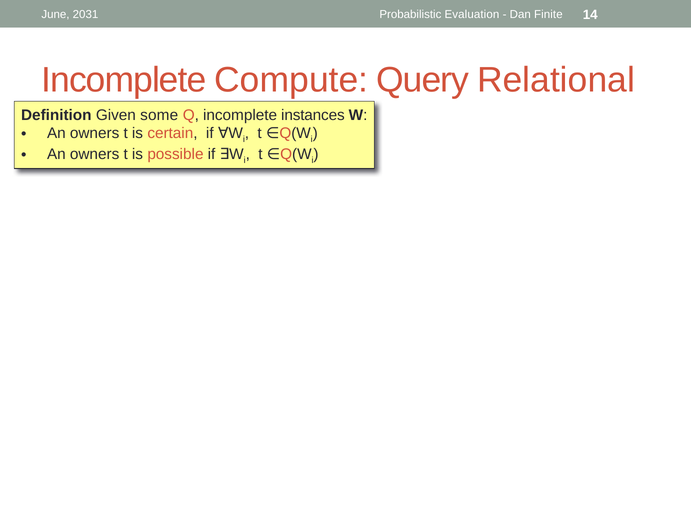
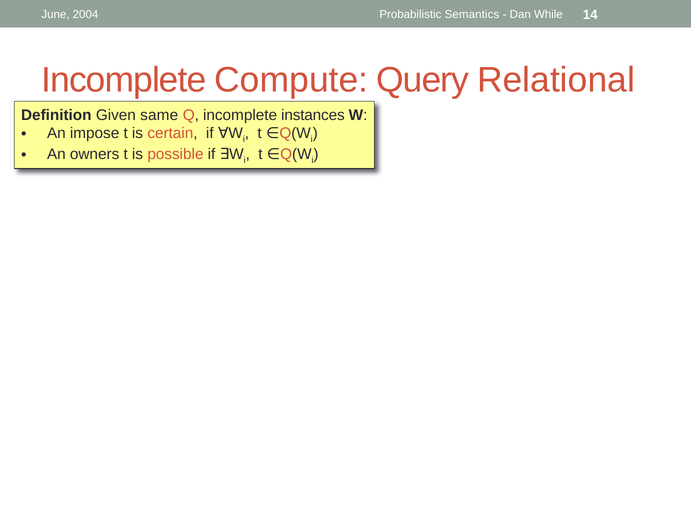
2031: 2031 -> 2004
Evaluation: Evaluation -> Semantics
Finite: Finite -> While
some: some -> same
owners at (95, 133): owners -> impose
